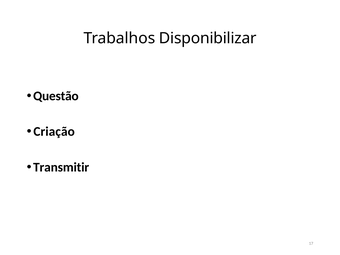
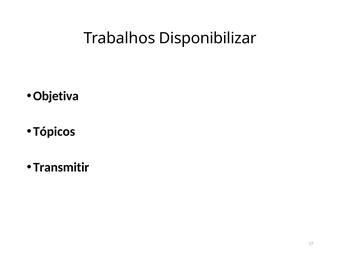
Questão: Questão -> Objetiva
Criação: Criação -> Tópicos
